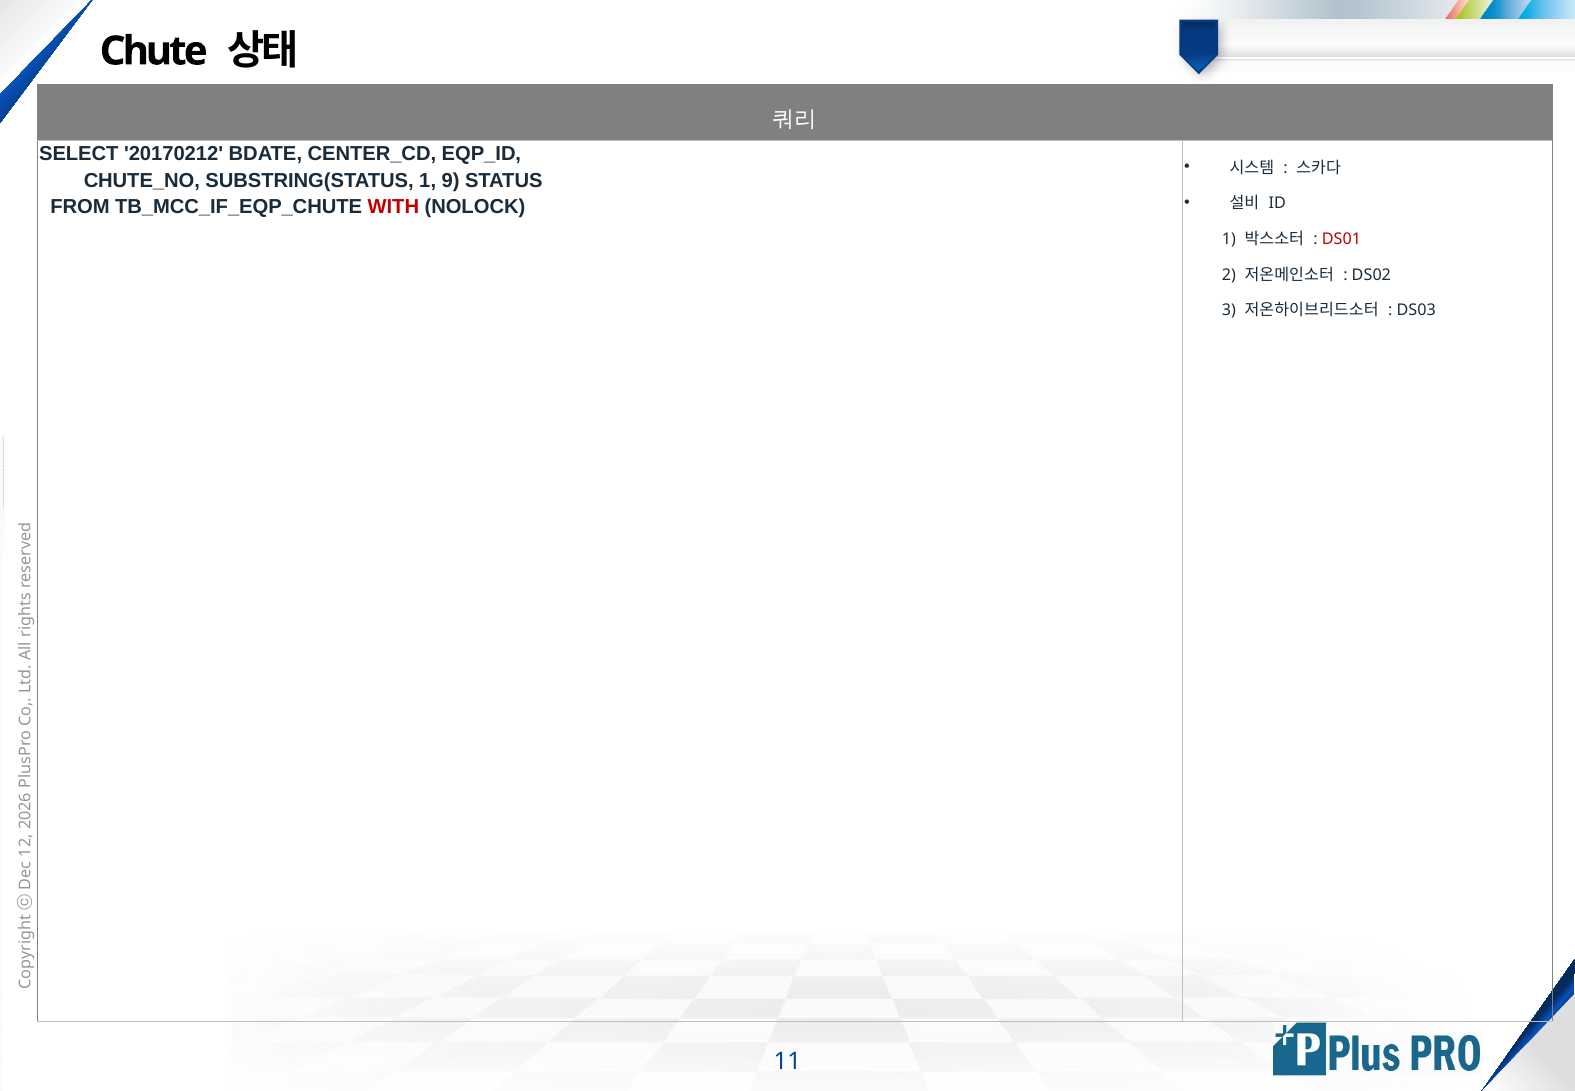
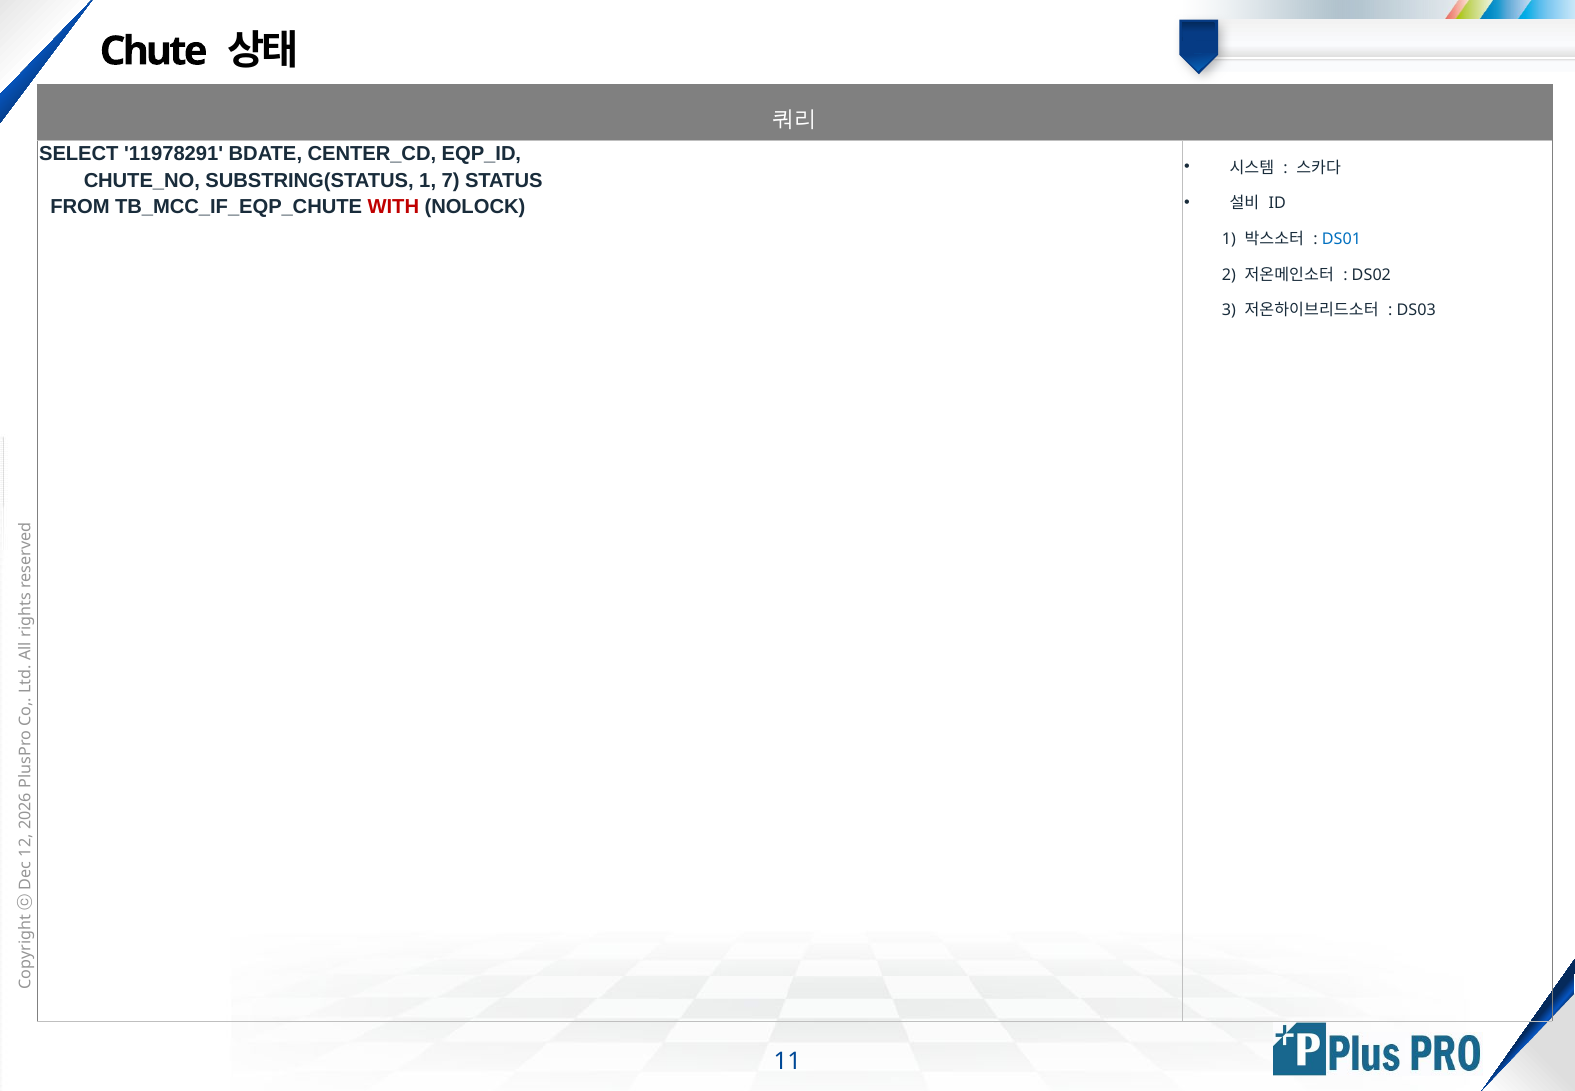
20170212: 20170212 -> 11978291
9: 9 -> 7
DS01 colour: red -> blue
